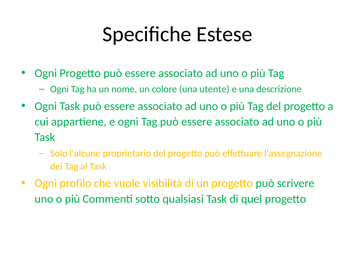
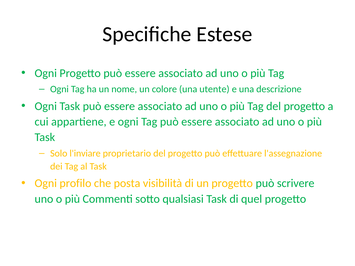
l'alcune: l'alcune -> l'inviare
vuole: vuole -> posta
